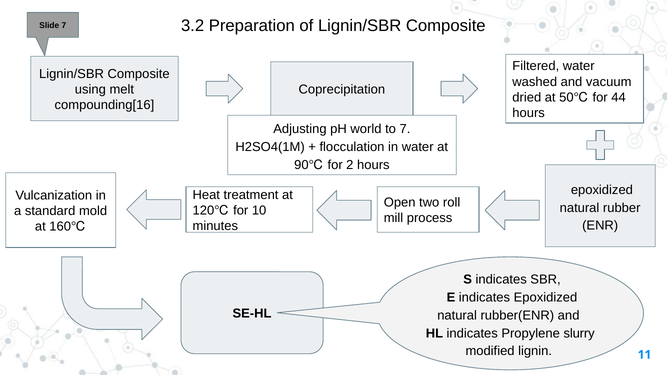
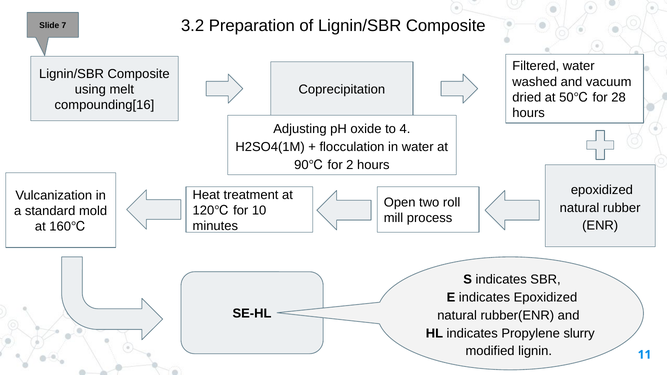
44: 44 -> 28
world: world -> oxide
to 7: 7 -> 4
